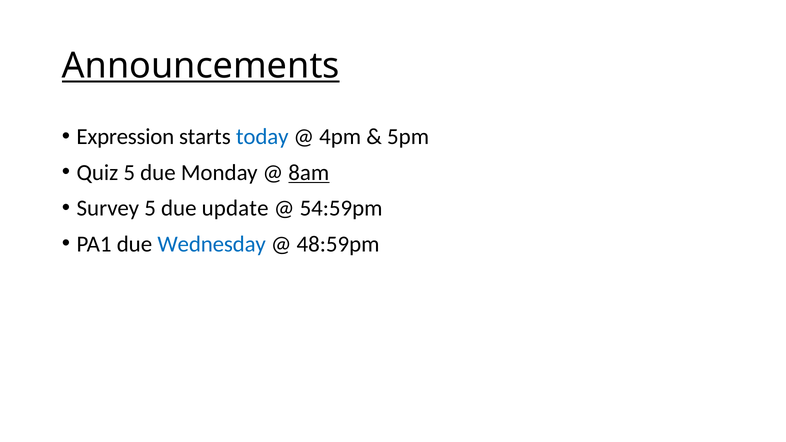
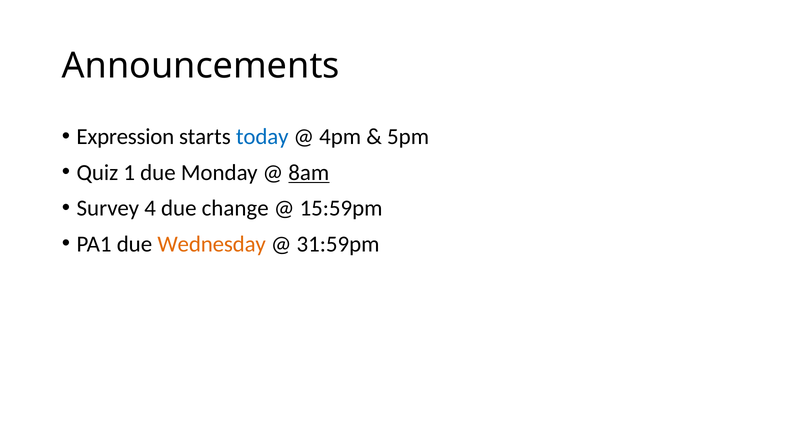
Announcements underline: present -> none
Quiz 5: 5 -> 1
Survey 5: 5 -> 4
update: update -> change
54:59pm: 54:59pm -> 15:59pm
Wednesday colour: blue -> orange
48:59pm: 48:59pm -> 31:59pm
